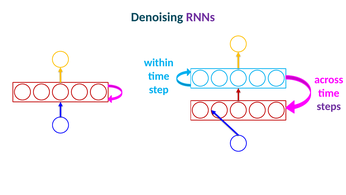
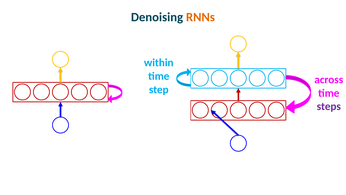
RNNs colour: purple -> orange
